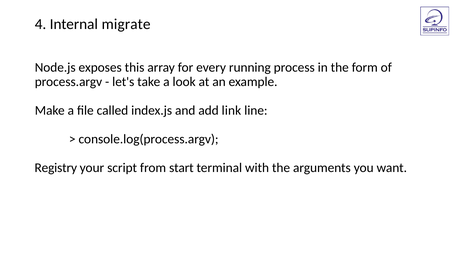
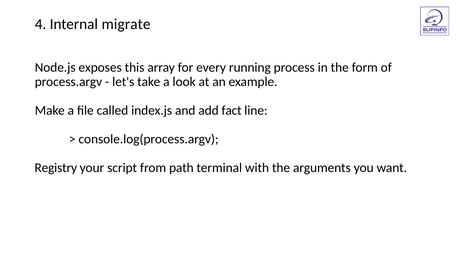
link: link -> fact
start: start -> path
